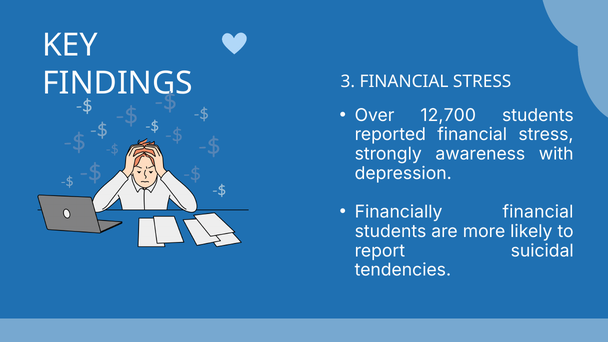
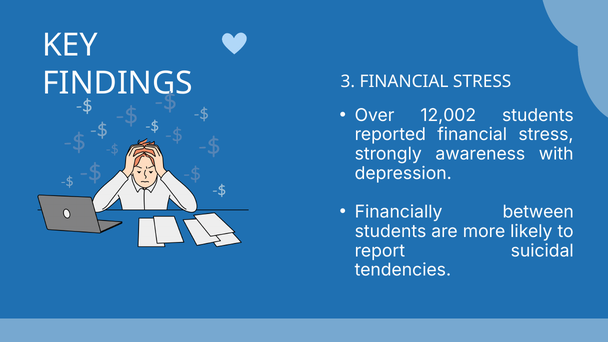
12,700: 12,700 -> 12,002
Financially financial: financial -> between
